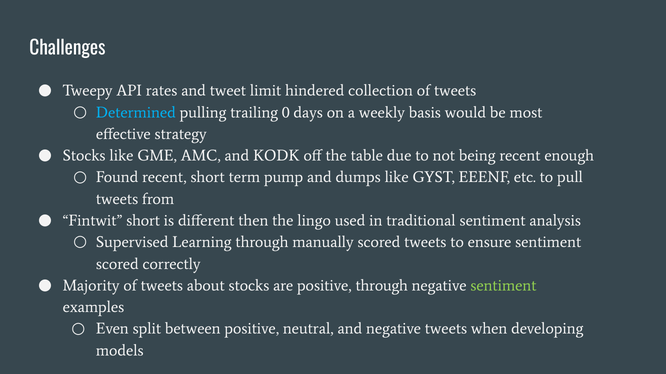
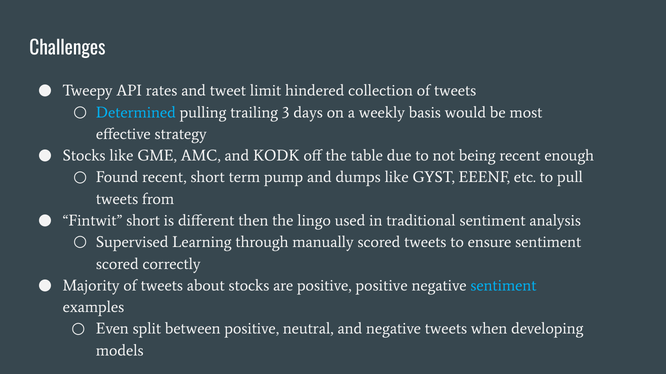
0: 0 -> 3
positive through: through -> positive
sentiment at (503, 286) colour: light green -> light blue
